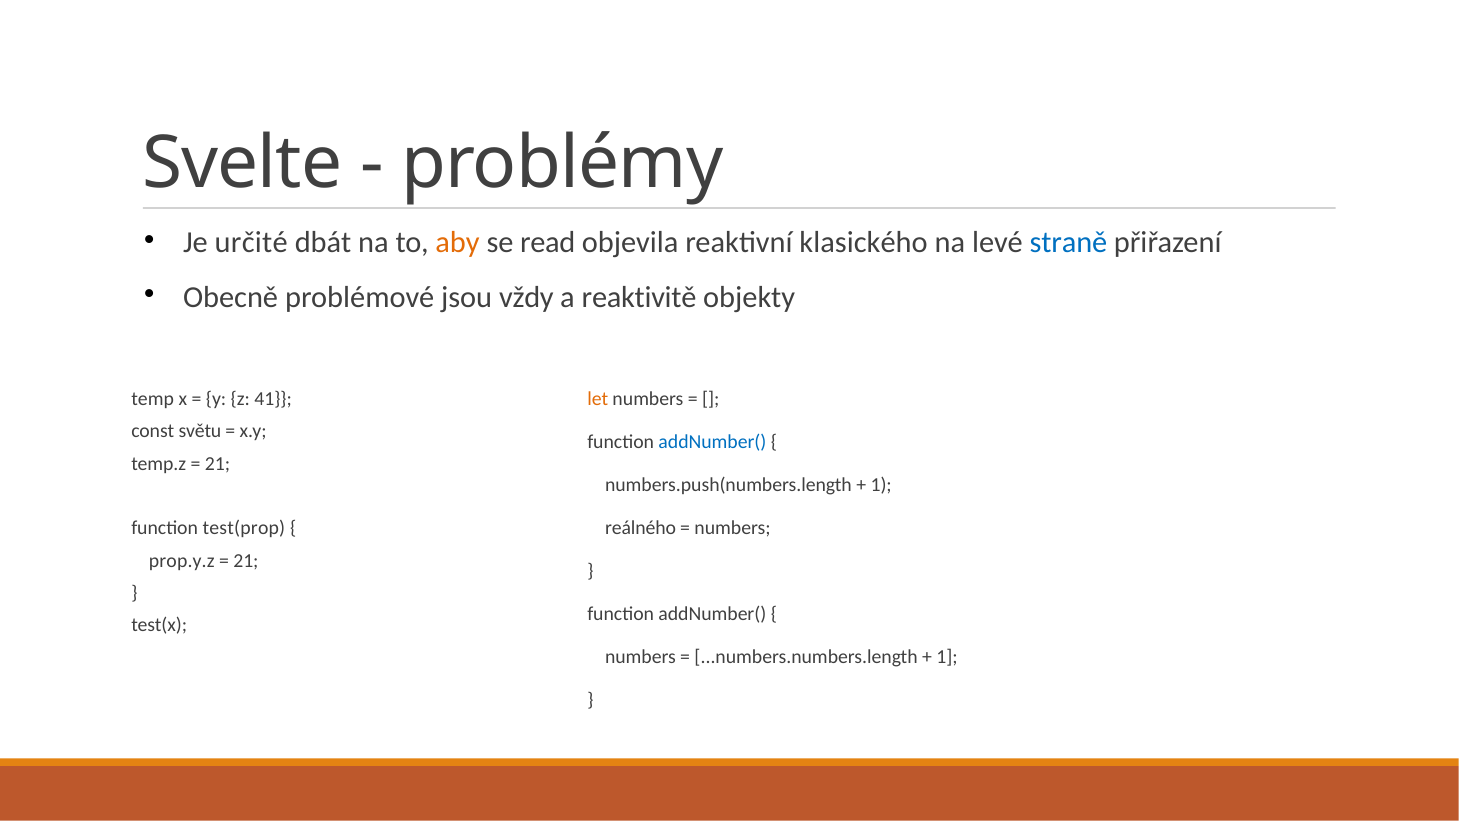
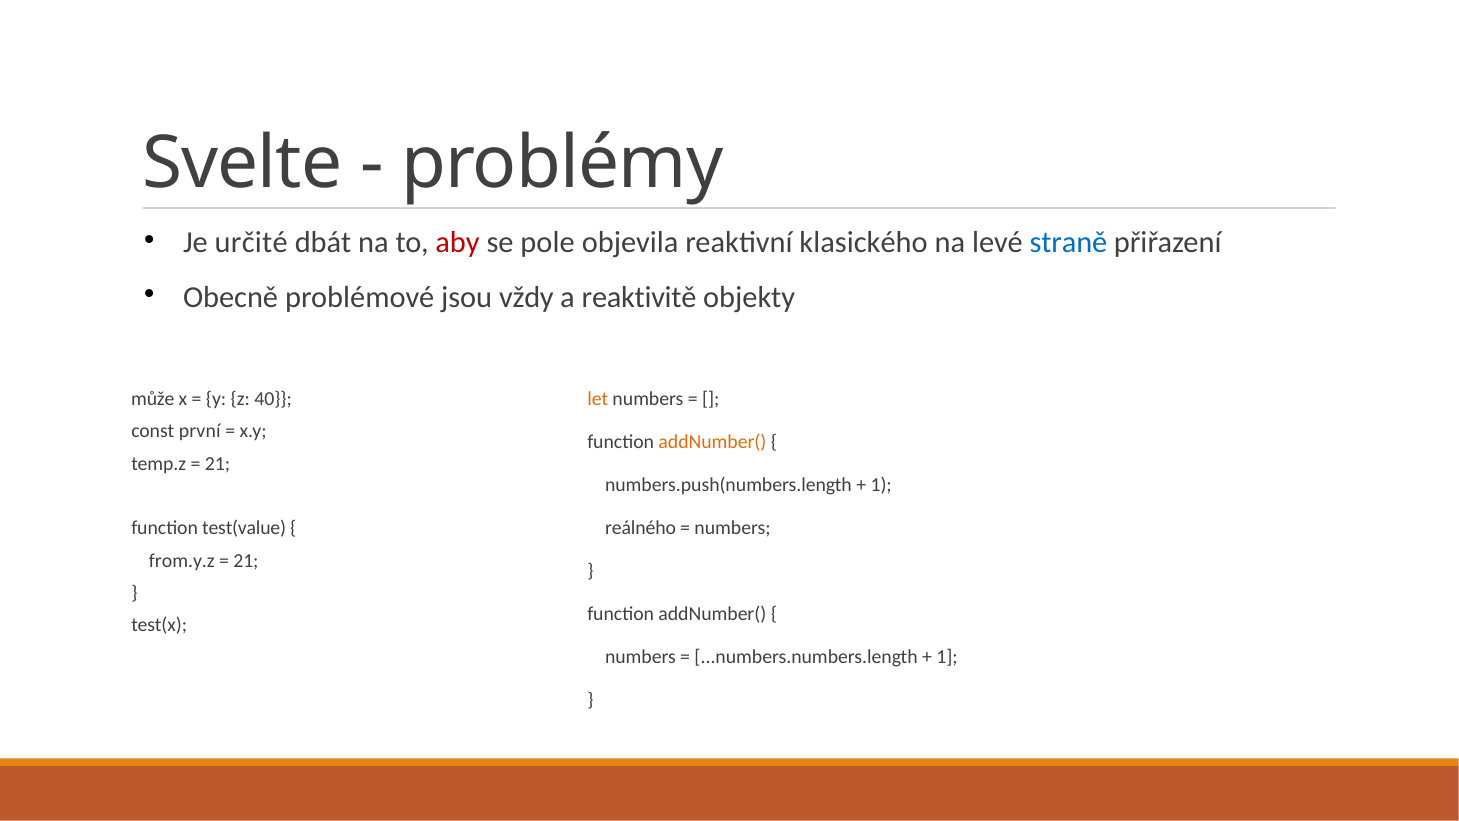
aby colour: orange -> red
read: read -> pole
temp: temp -> může
41: 41 -> 40
světu: světu -> první
addNumber( at (712, 442) colour: blue -> orange
test(prop: test(prop -> test(value
prop.y.z: prop.y.z -> from.y.z
